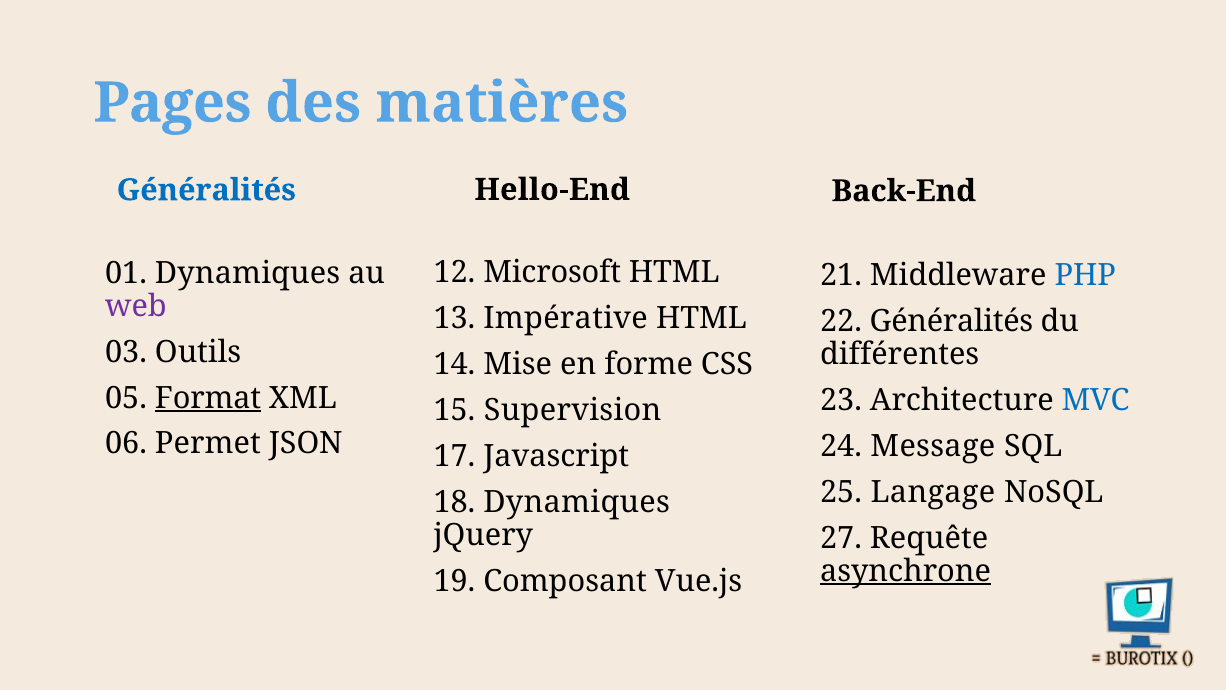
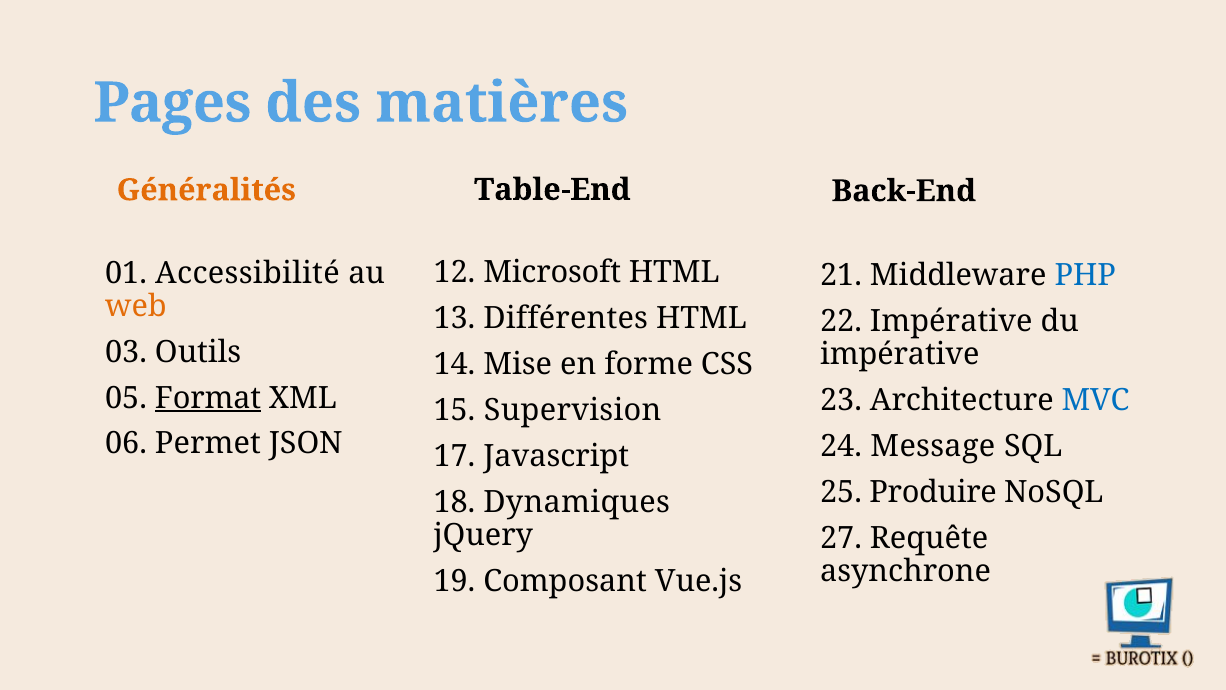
Hello-End: Hello-End -> Table-End
Généralités at (206, 190) colour: blue -> orange
01 Dynamiques: Dynamiques -> Accessibilité
web colour: purple -> orange
Impérative: Impérative -> Différentes
22 Généralités: Généralités -> Impérative
différentes at (900, 354): différentes -> impérative
Langage: Langage -> Produire
asynchrone underline: present -> none
